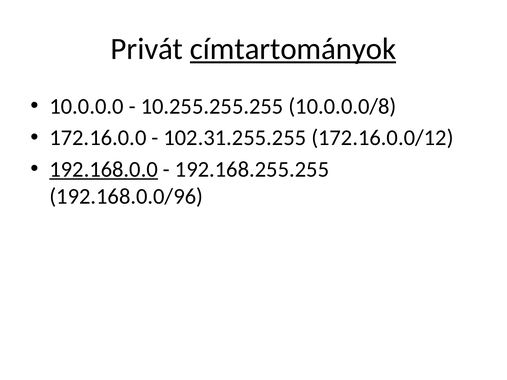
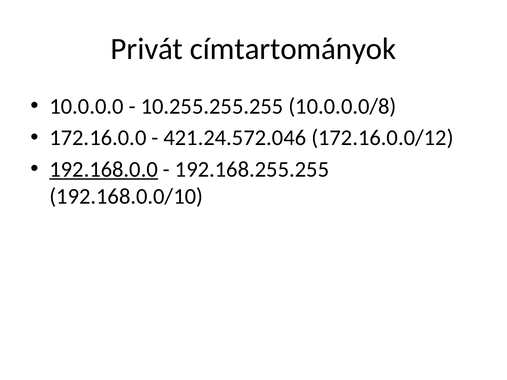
címtartományok underline: present -> none
102.31.255.255: 102.31.255.255 -> 421.24.572.046
192.168.0.0/96: 192.168.0.0/96 -> 192.168.0.0/10
